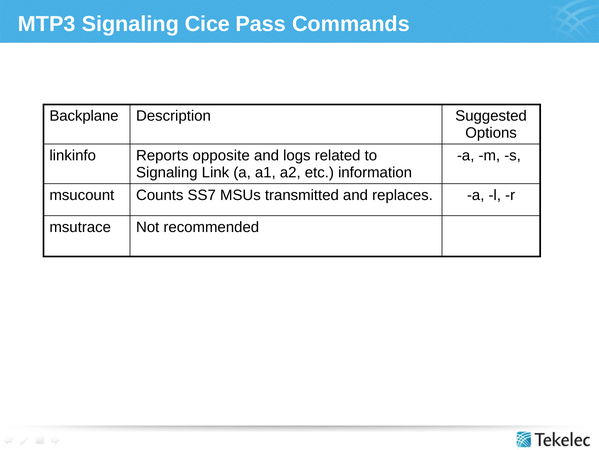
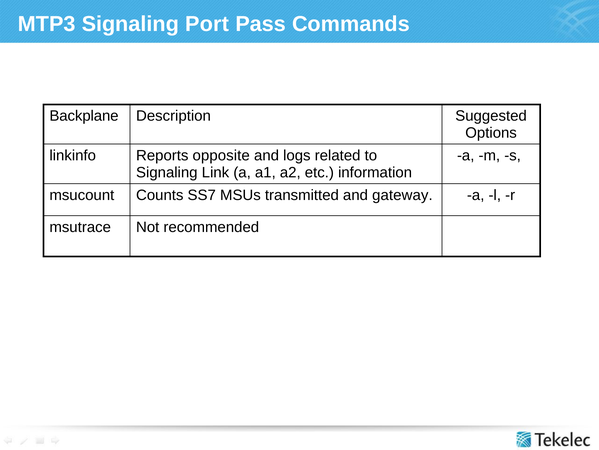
Cice: Cice -> Port
replaces: replaces -> gateway
